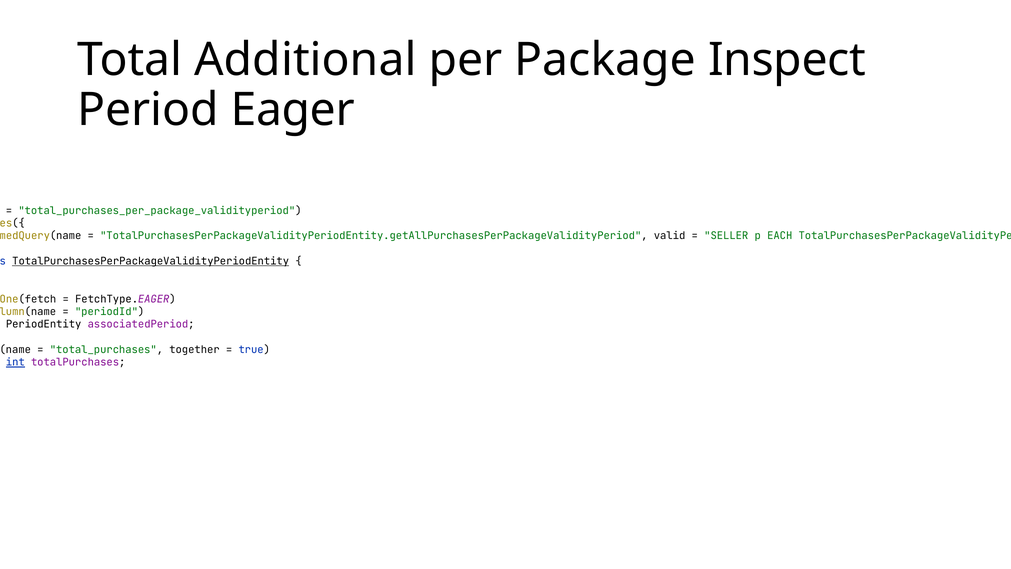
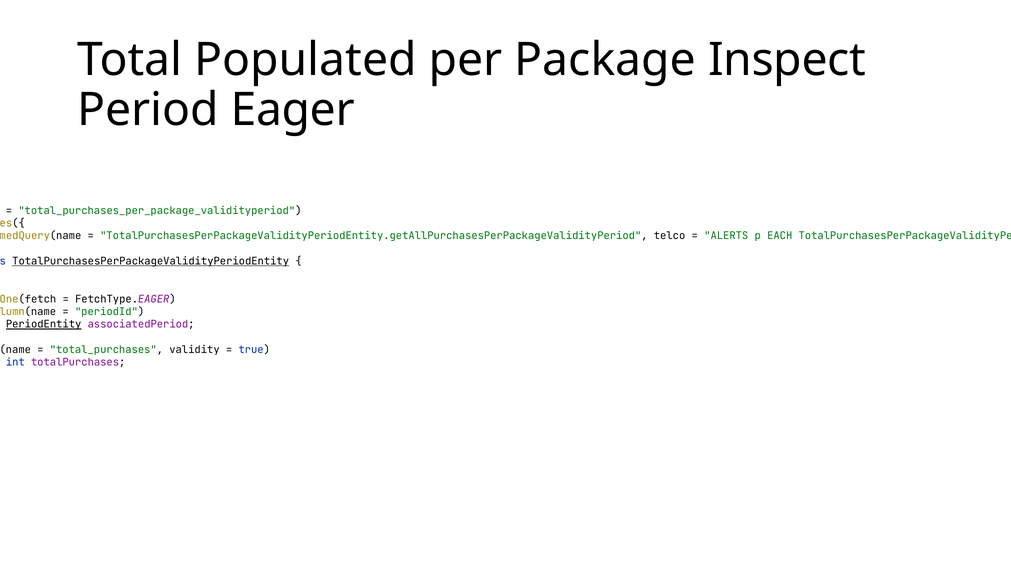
Additional: Additional -> Populated
valid: valid -> telco
SELLER: SELLER -> ALERTS
PeriodEntity underline: none -> present
together: together -> validity
int underline: present -> none
